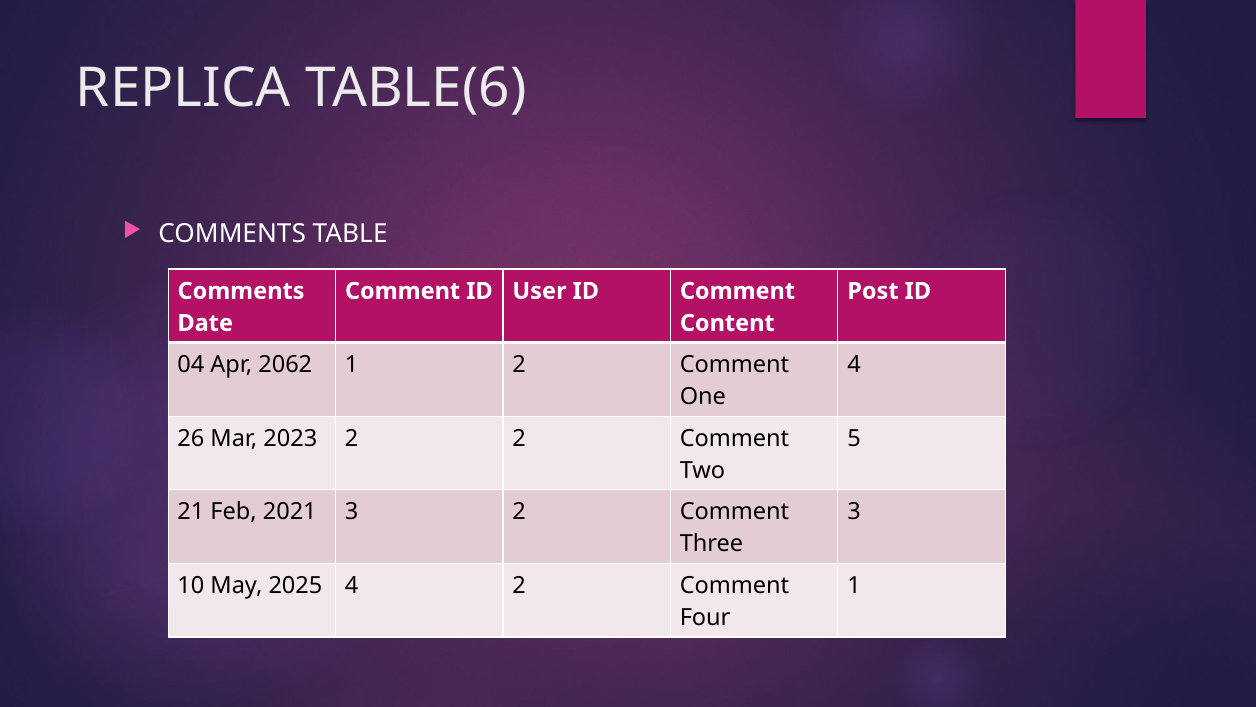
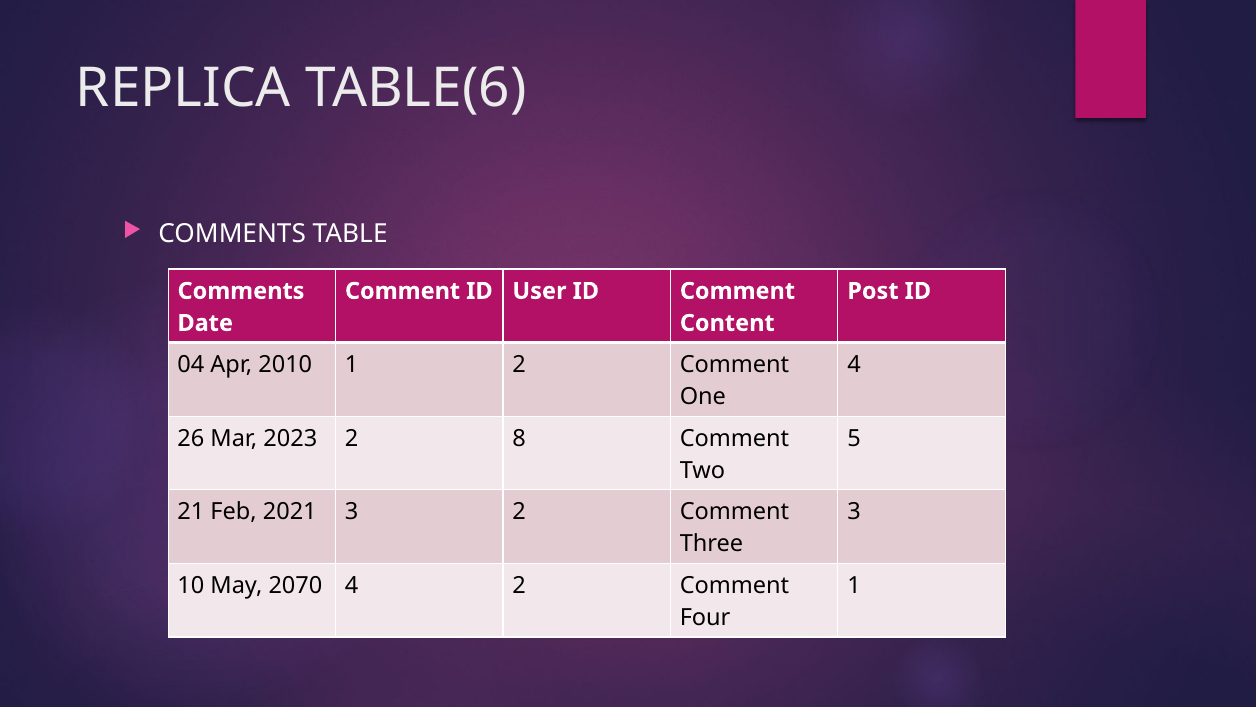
2062: 2062 -> 2010
2 2: 2 -> 8
2025: 2025 -> 2070
